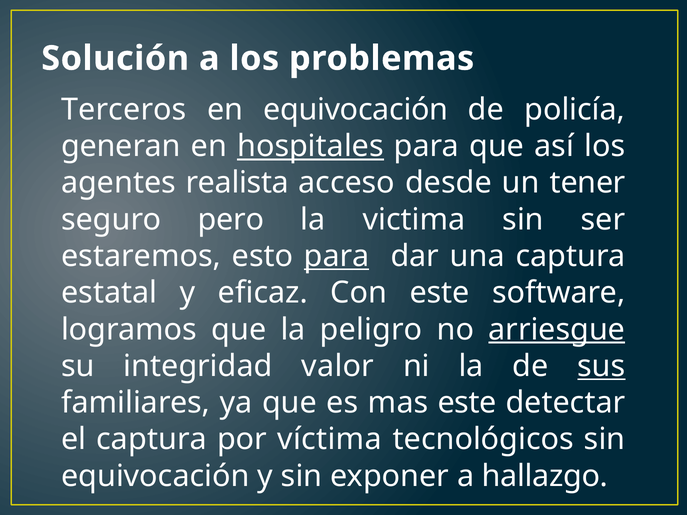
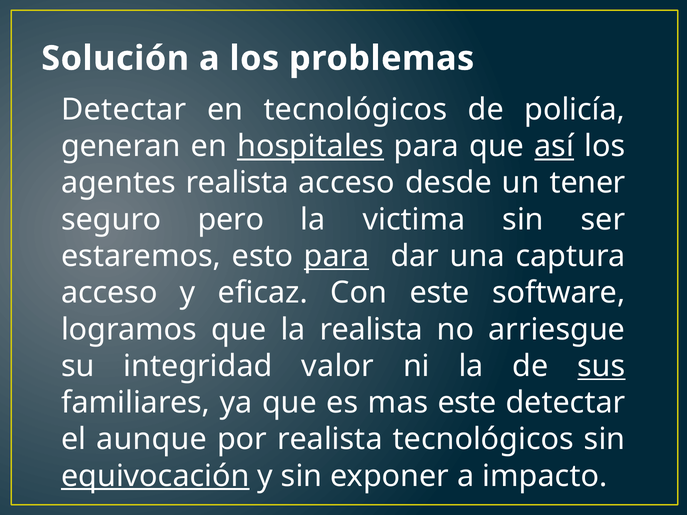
Terceros at (124, 110): Terceros -> Detectar
en equivocación: equivocación -> tecnológicos
así underline: none -> present
estatal at (109, 293): estatal -> acceso
la peligro: peligro -> realista
arriesgue underline: present -> none
el captura: captura -> aunque
por víctima: víctima -> realista
equivocación at (155, 476) underline: none -> present
hallazgo: hallazgo -> impacto
